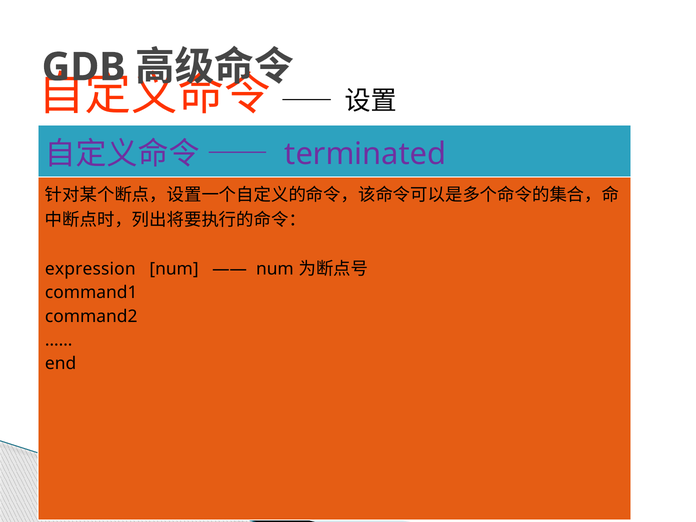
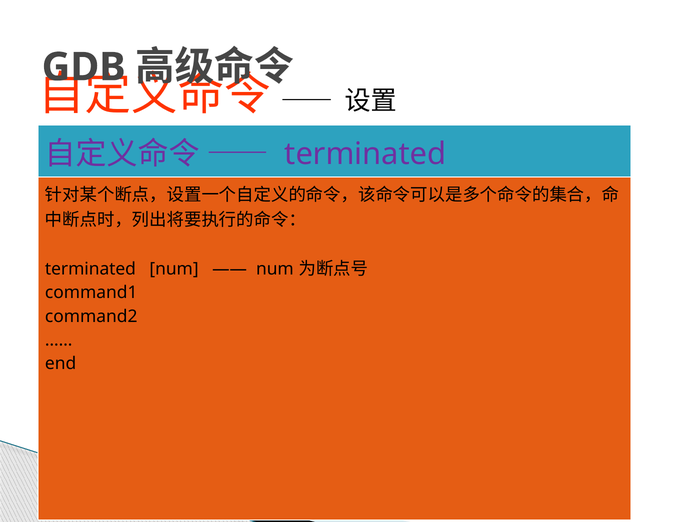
expression at (90, 269): expression -> terminated
